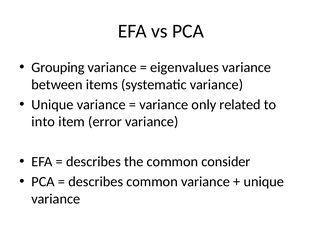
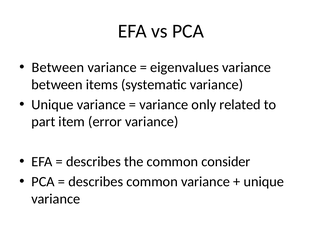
Grouping at (58, 68): Grouping -> Between
into: into -> part
